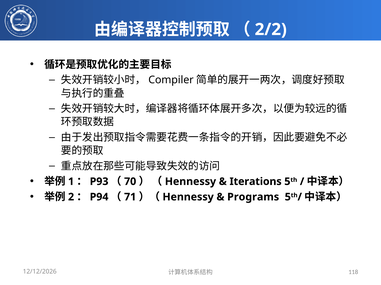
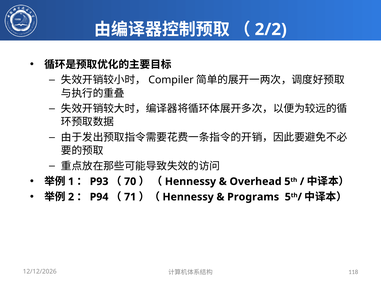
Iterations: Iterations -> Overhead
